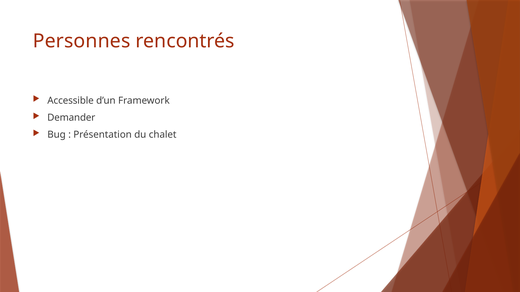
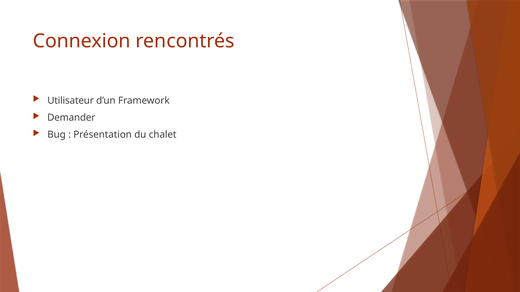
Personnes: Personnes -> Connexion
Accessible: Accessible -> Utilisateur
